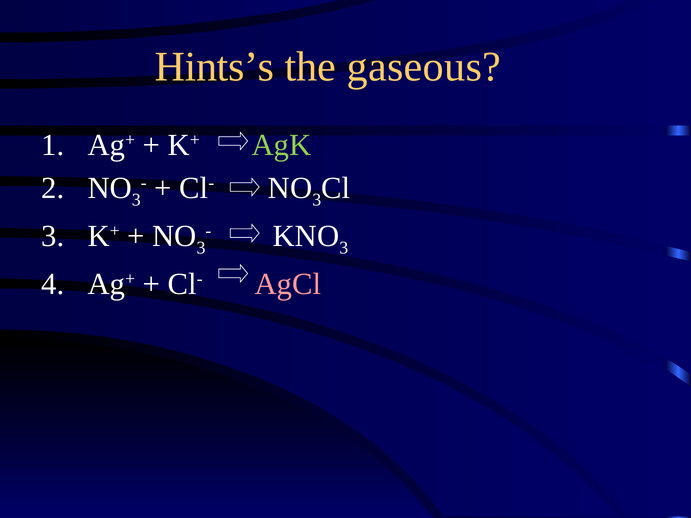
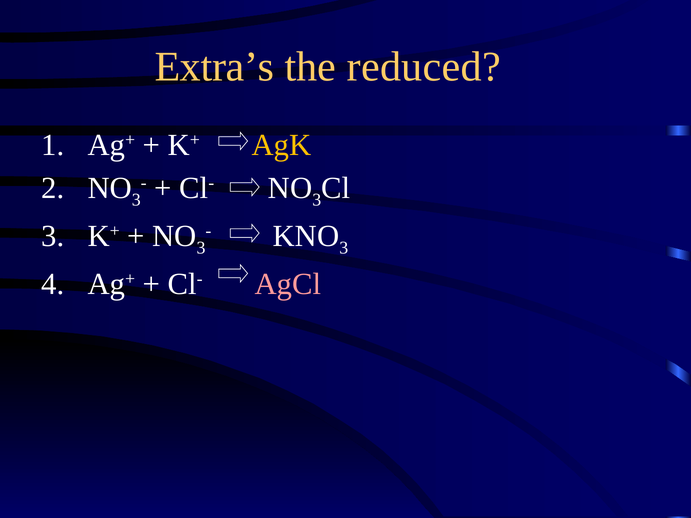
Hints’s: Hints’s -> Extra’s
gaseous: gaseous -> reduced
AgK colour: light green -> yellow
